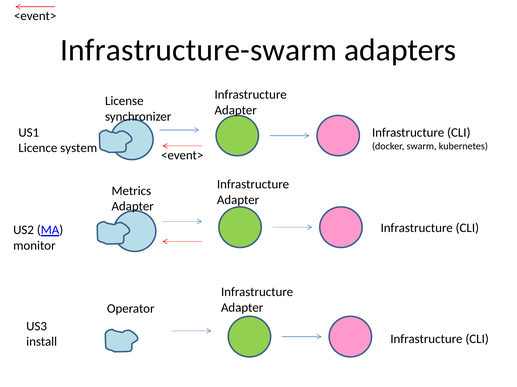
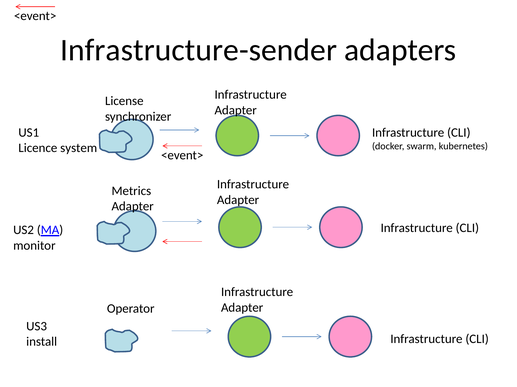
Infrastructure-swarm: Infrastructure-swarm -> Infrastructure-sender
